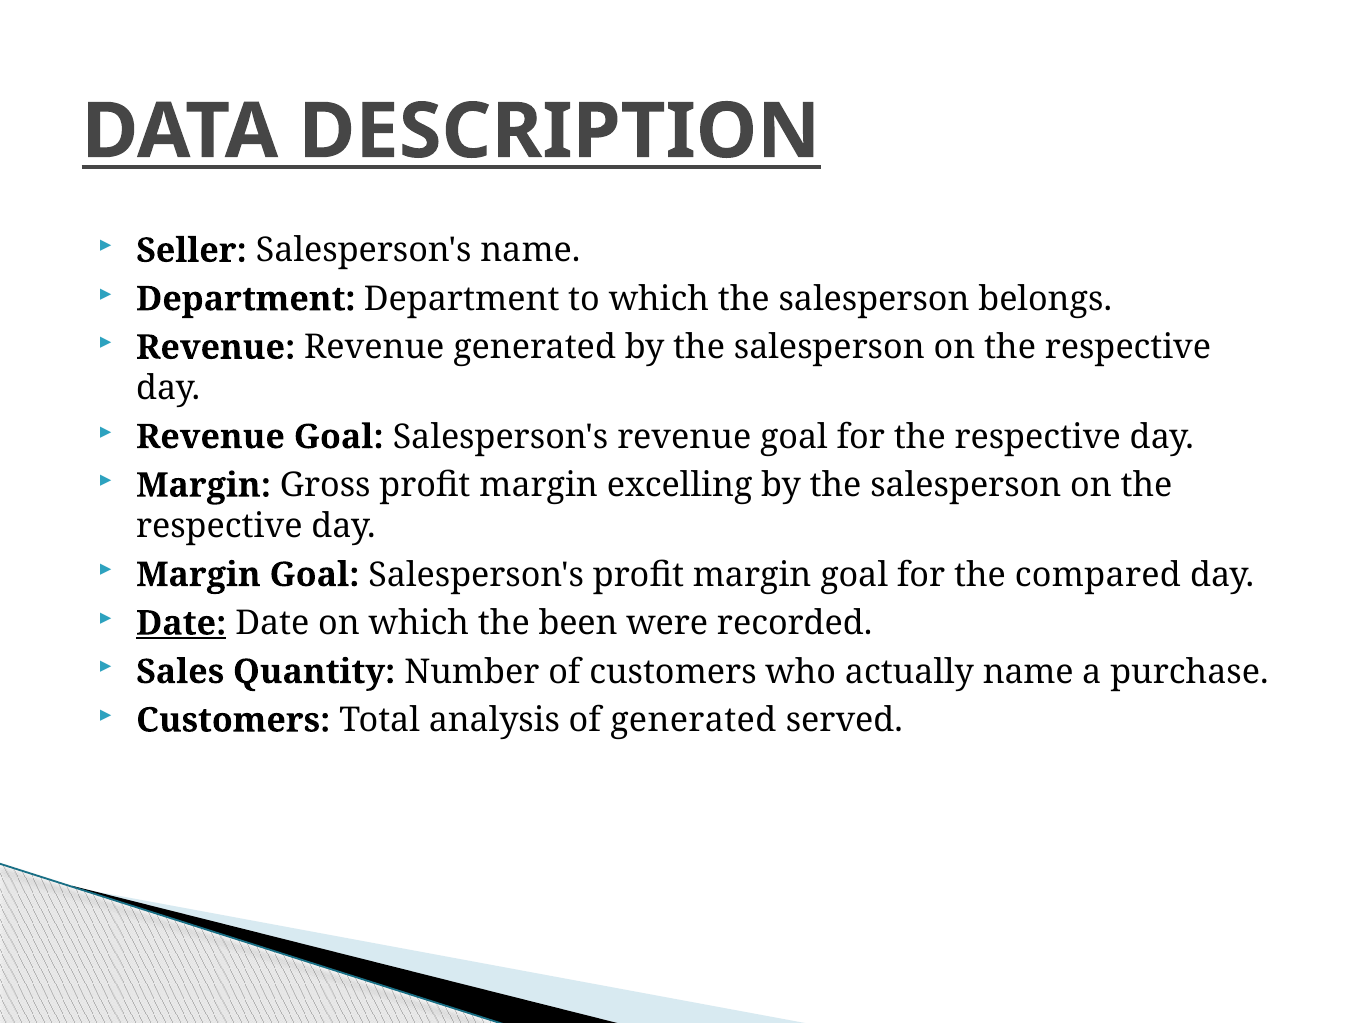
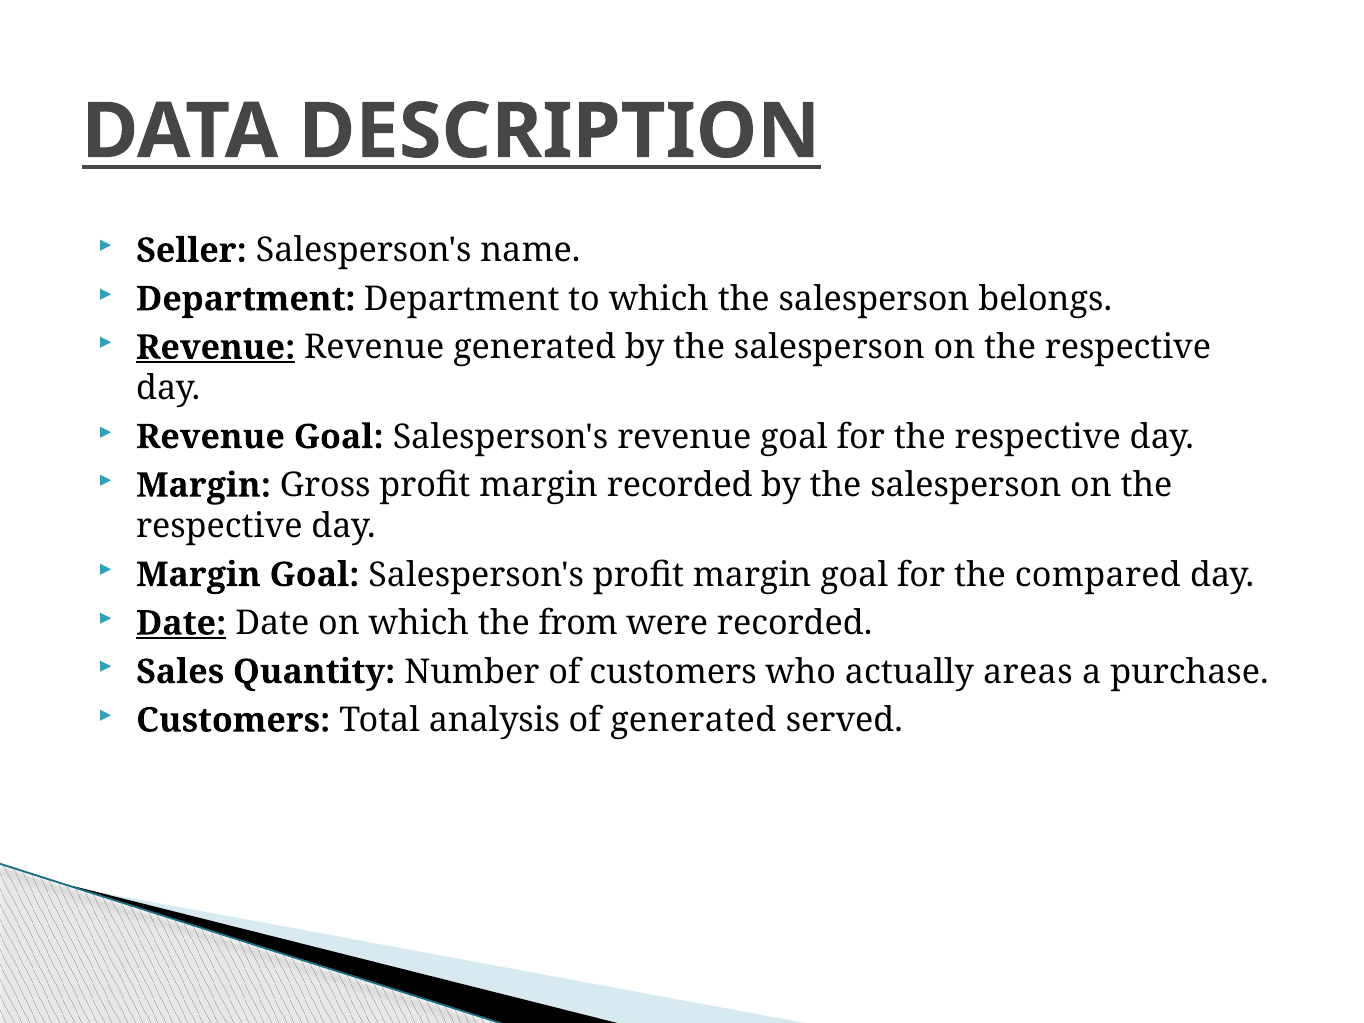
Revenue at (216, 348) underline: none -> present
margin excelling: excelling -> recorded
been: been -> from
actually name: name -> areas
